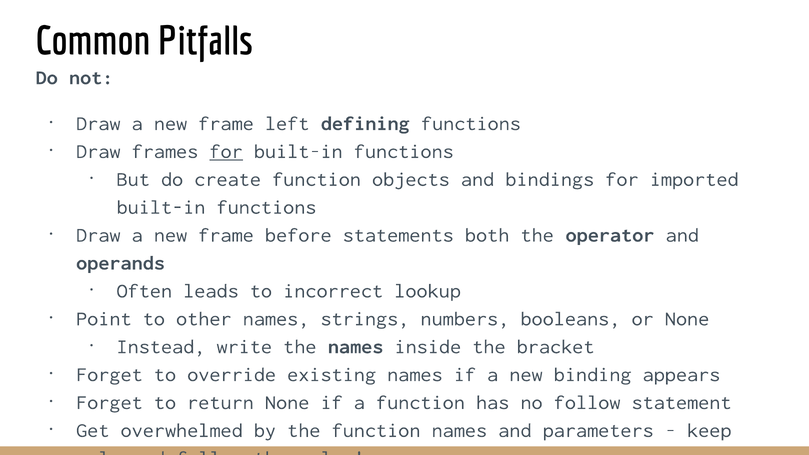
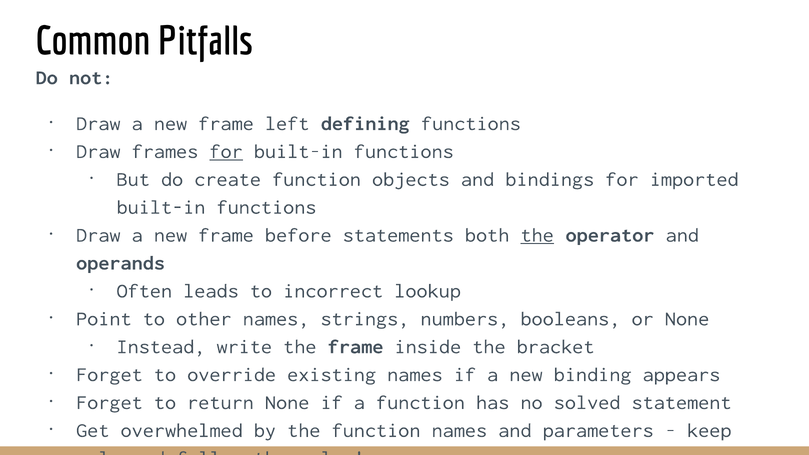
the at (537, 235) underline: none -> present
the names: names -> frame
no follow: follow -> solved
